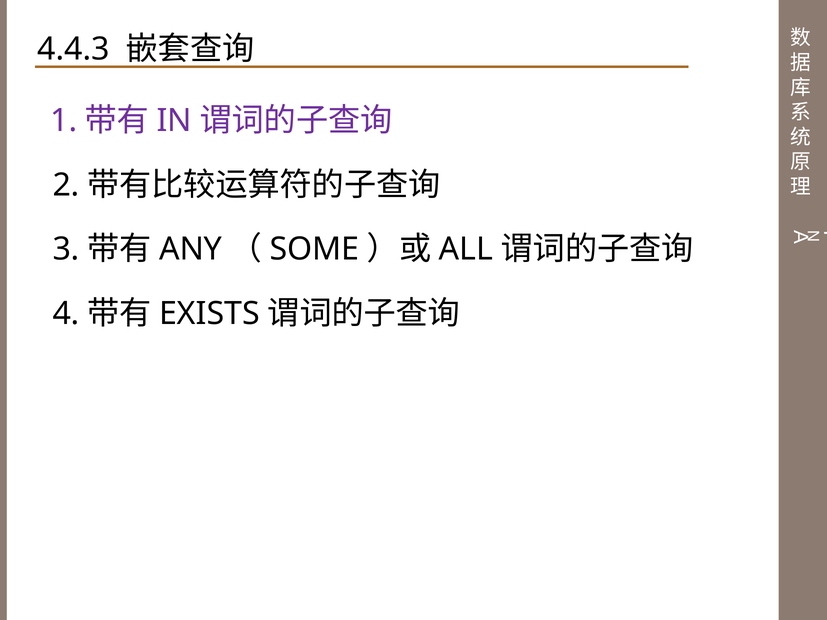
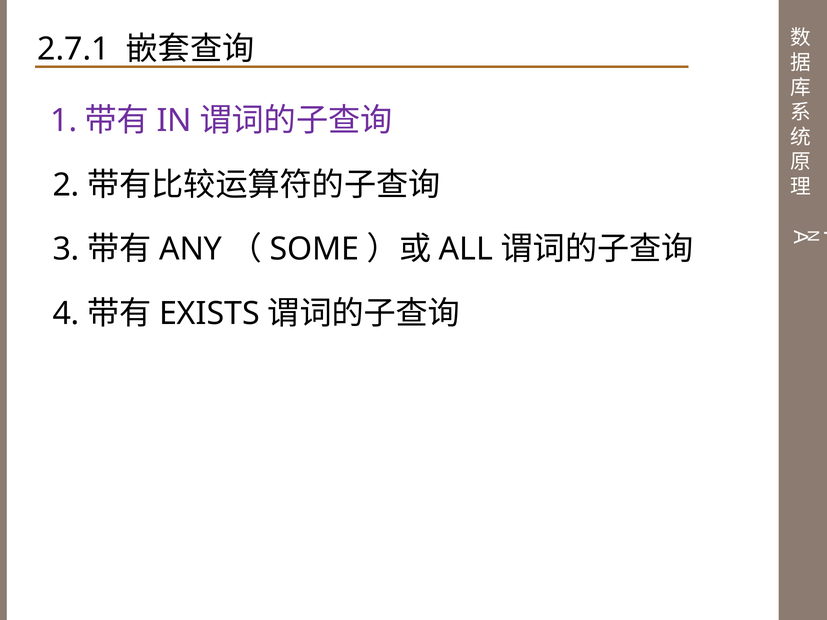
4.4.3: 4.4.3 -> 2.7.1
